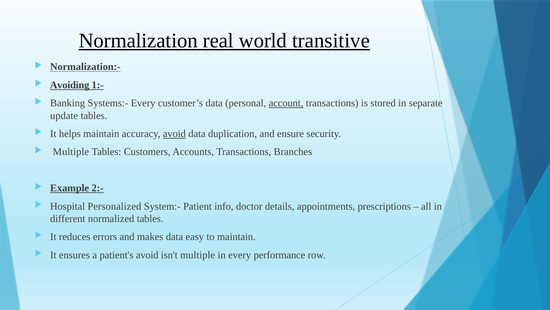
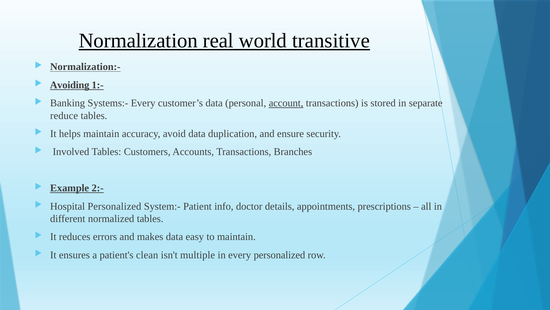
update: update -> reduce
avoid at (174, 133) underline: present -> none
Multiple at (71, 152): Multiple -> Involved
patient's avoid: avoid -> clean
every performance: performance -> personalized
